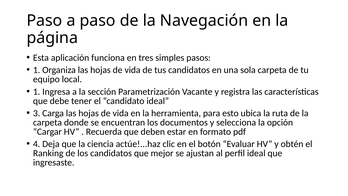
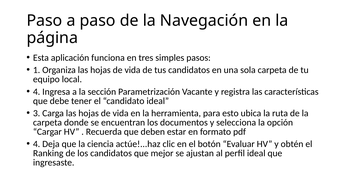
1 at (37, 92): 1 -> 4
